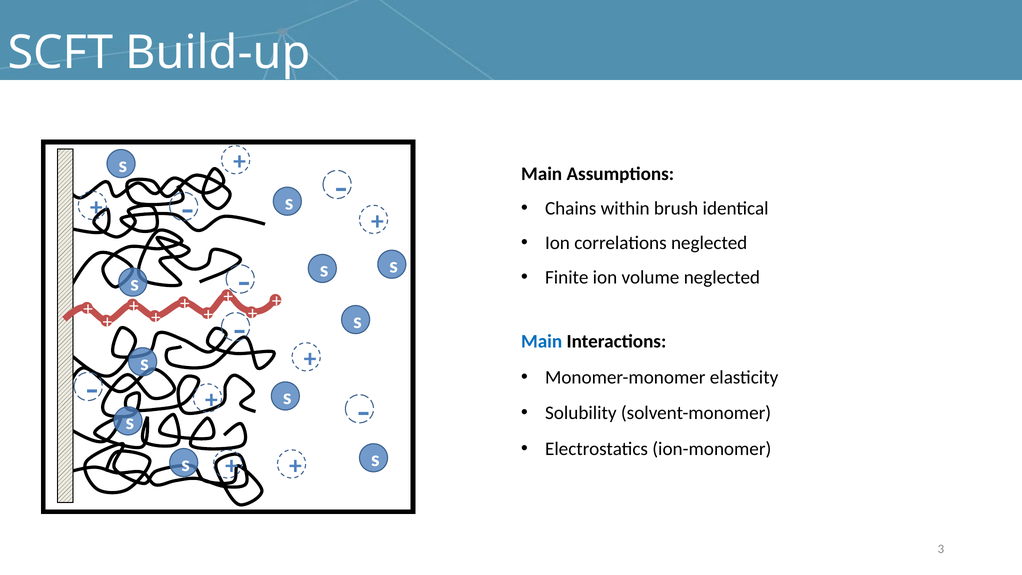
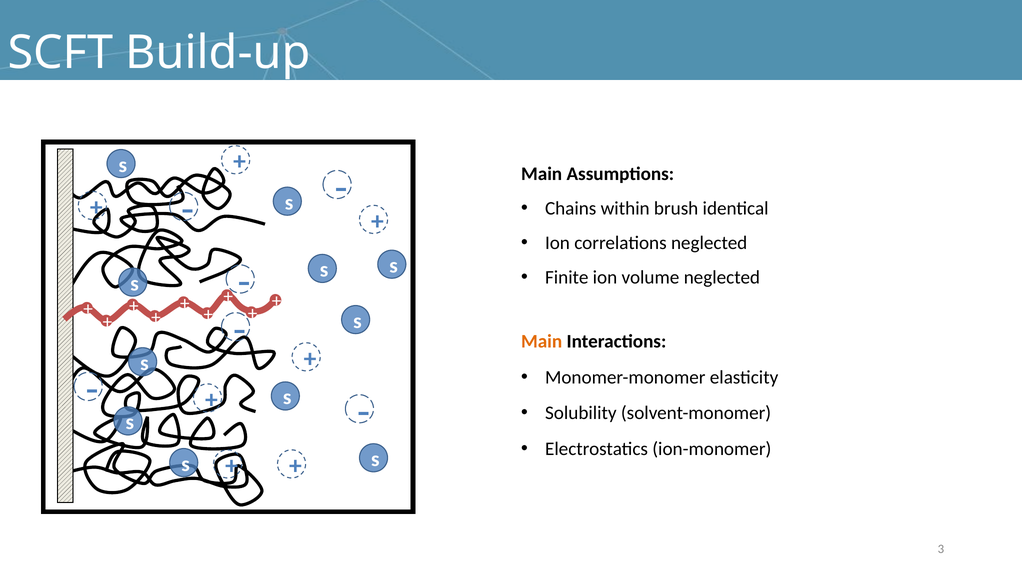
Main at (542, 341) colour: blue -> orange
